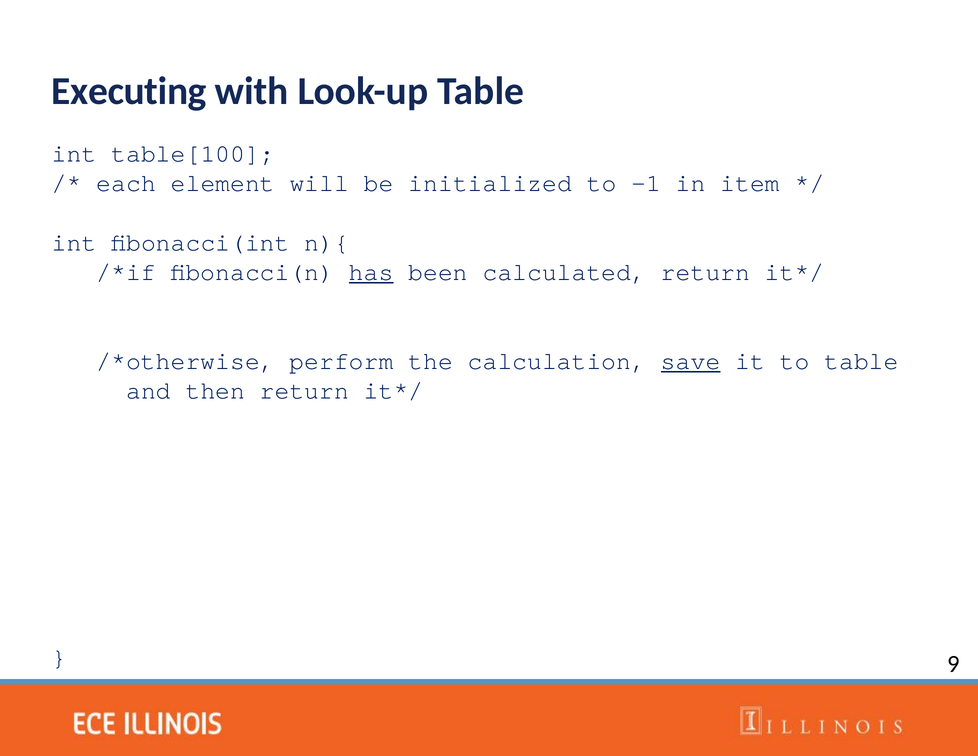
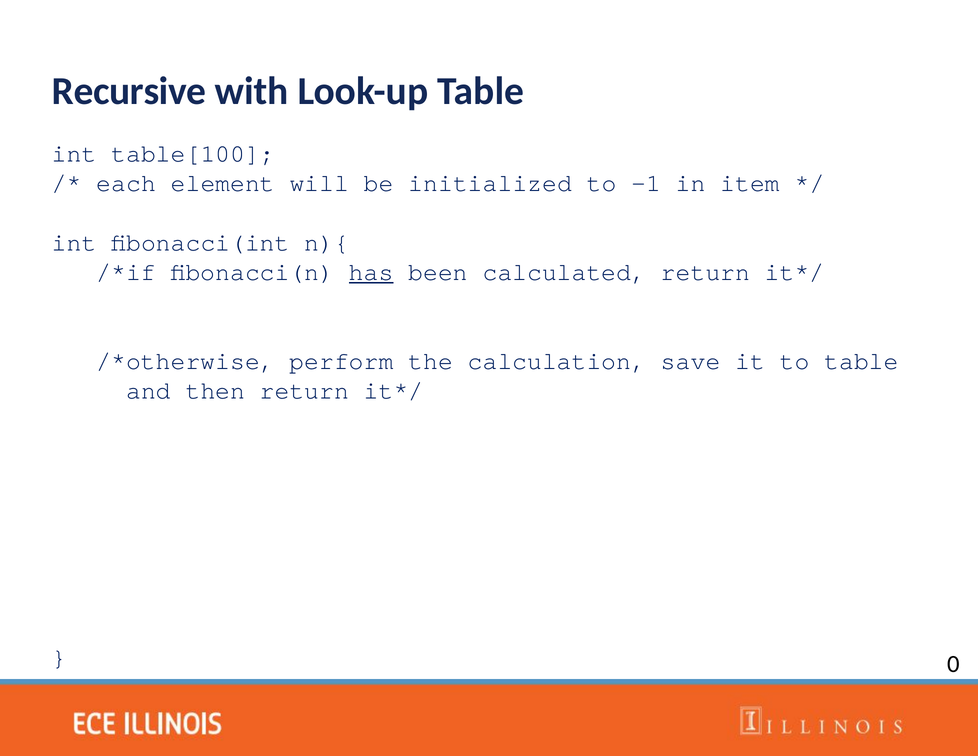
Executing: Executing -> Recursive
save underline: present -> none
9: 9 -> 0
